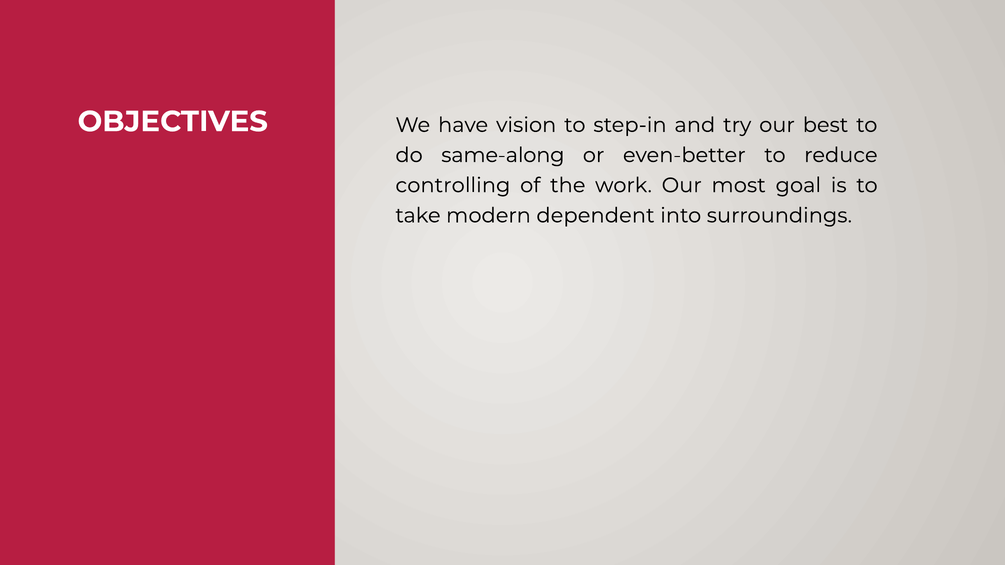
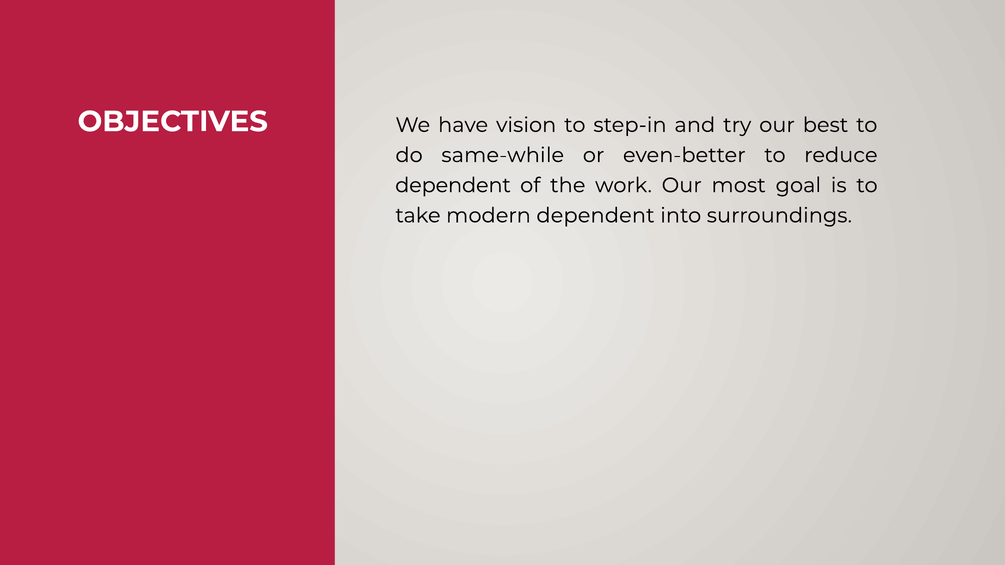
same-along: same-along -> same-while
controlling at (453, 185): controlling -> dependent
